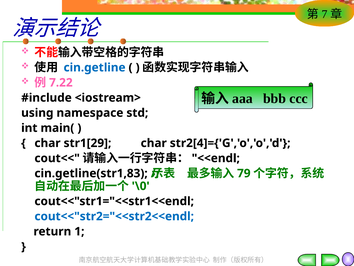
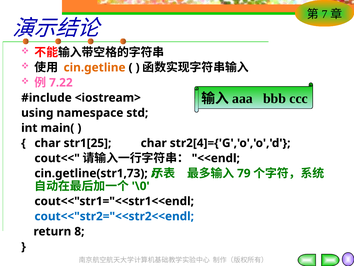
cin.getline colour: blue -> orange
str1[29: str1[29 -> str1[25
cin.getline(str1,83: cin.getline(str1,83 -> cin.getline(str1,73
1: 1 -> 8
